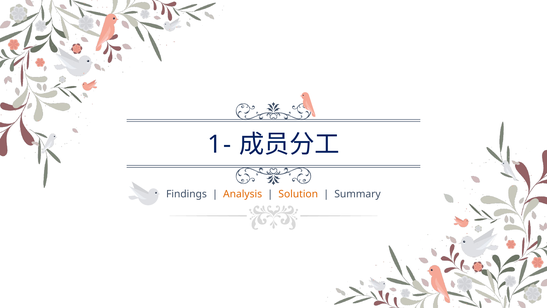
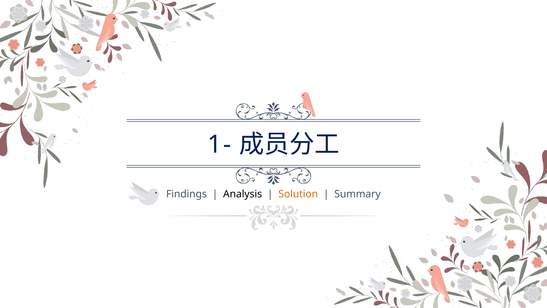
Analysis colour: orange -> black
